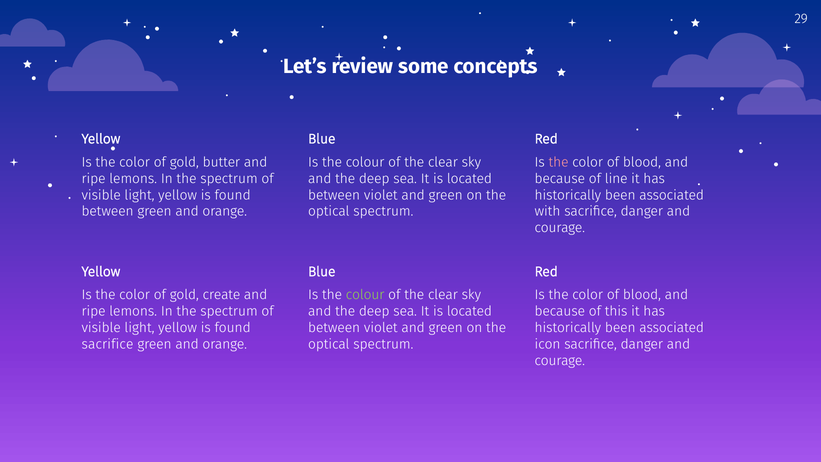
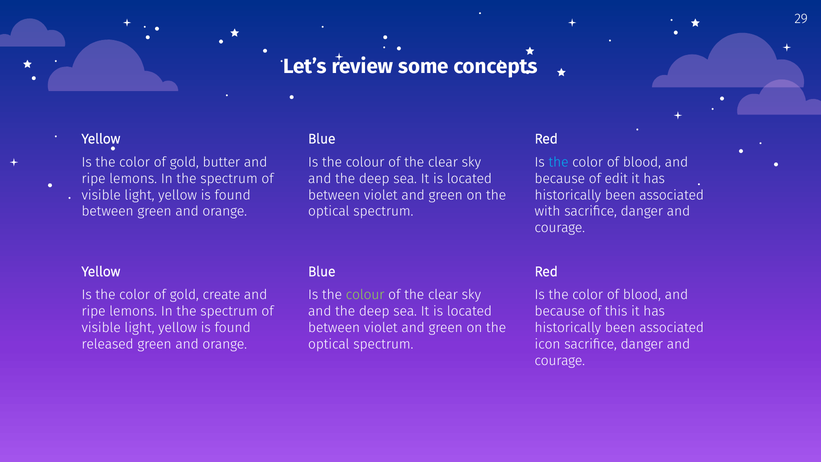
the at (559, 162) colour: pink -> light blue
line: line -> edit
sacrifice at (107, 344): sacrifice -> released
